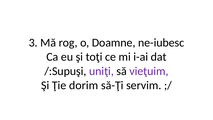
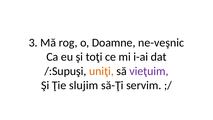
ne-iubesc: ne-iubesc -> ne-veşnic
uniţi colour: purple -> orange
dorim: dorim -> slujim
